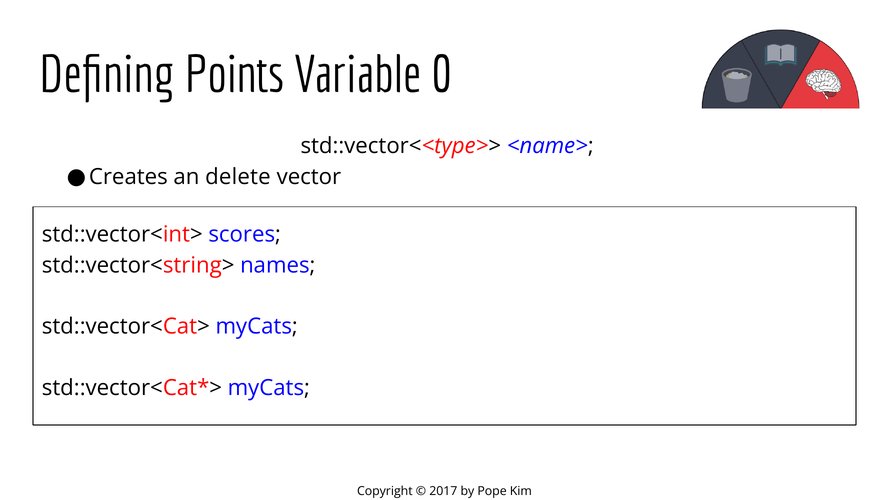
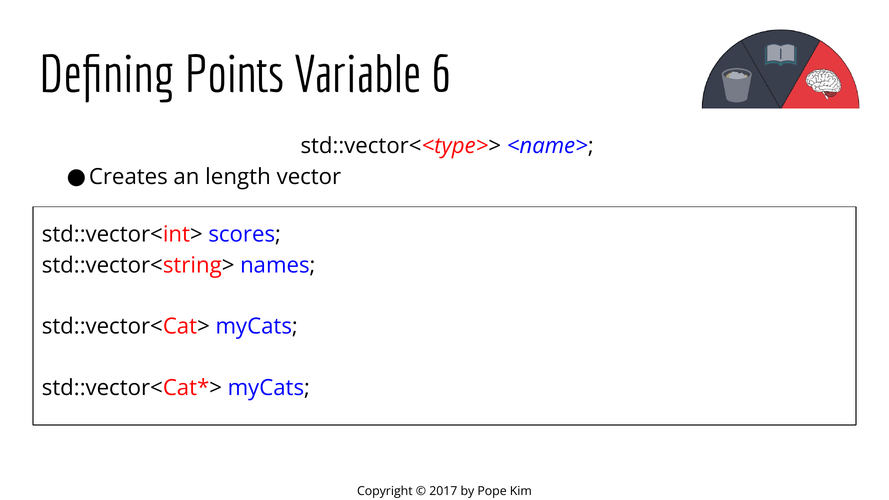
0: 0 -> 6
delete: delete -> length
